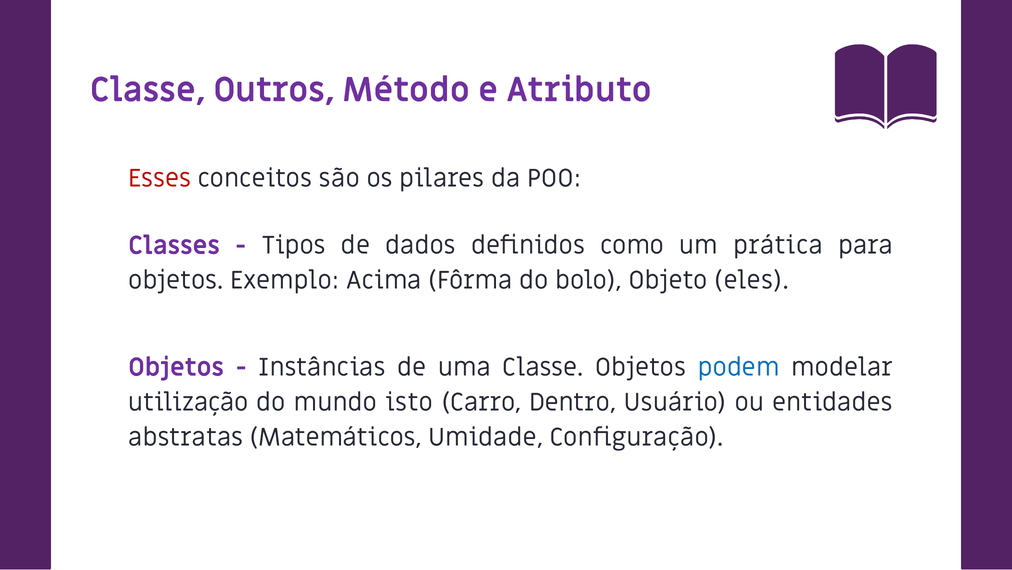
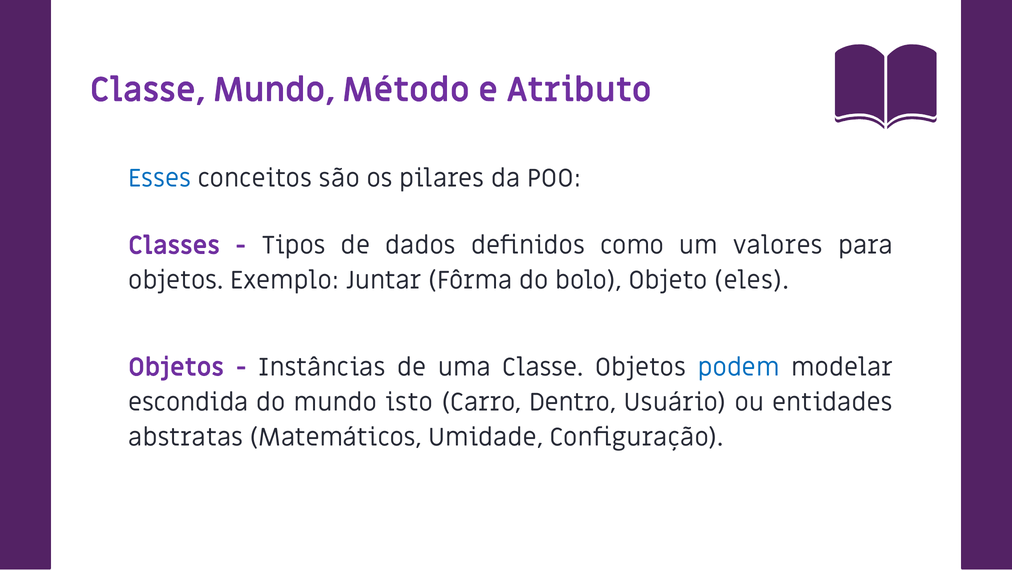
Classe Outros: Outros -> Mundo
Esses colour: red -> blue
prática: prática -> valores
Acima: Acima -> Juntar
utilização: utilização -> escondida
